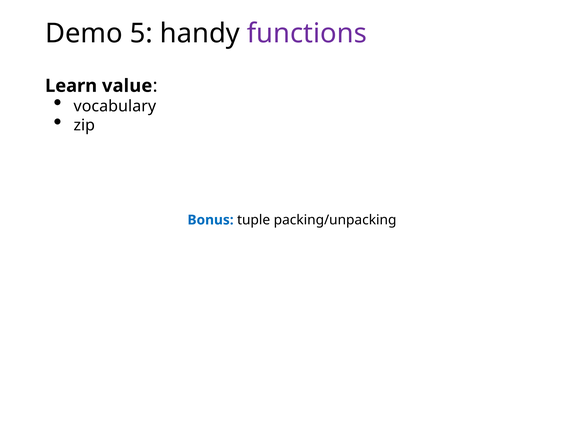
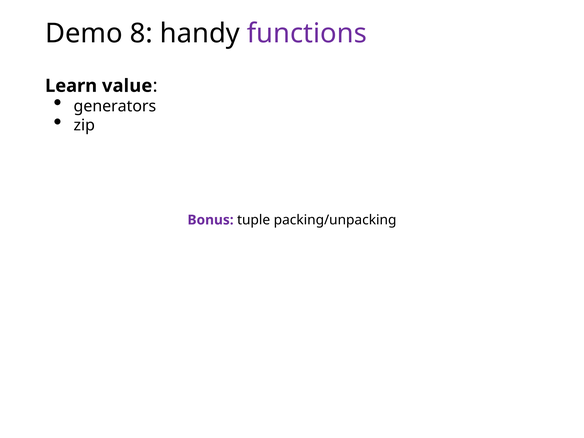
5: 5 -> 8
vocabulary: vocabulary -> generators
Bonus colour: blue -> purple
